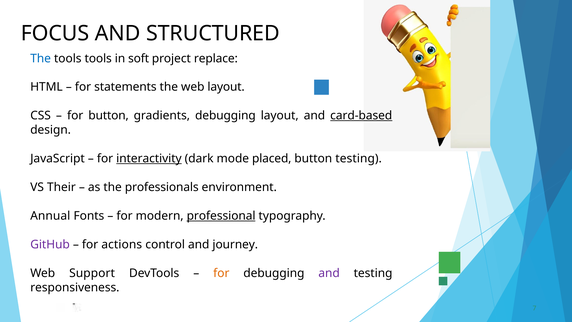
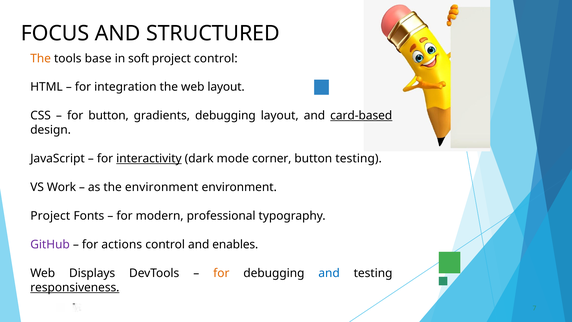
The at (41, 58) colour: blue -> orange
tools tools: tools -> base
project replace: replace -> control
statements: statements -> integration
placed: placed -> corner
Their: Their -> Work
the professionals: professionals -> environment
Annual at (50, 216): Annual -> Project
professional underline: present -> none
journey: journey -> enables
Support: Support -> Displays
and at (329, 273) colour: purple -> blue
responsiveness underline: none -> present
